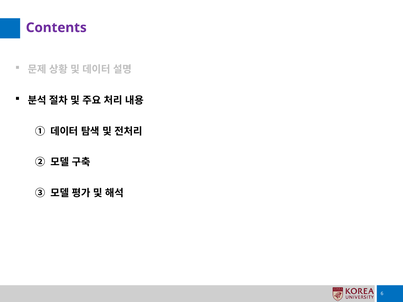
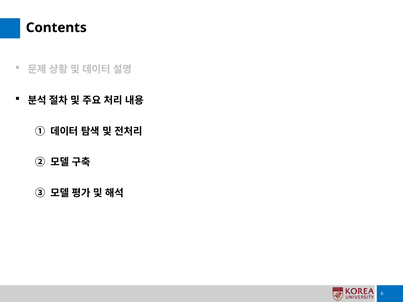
Contents colour: purple -> black
